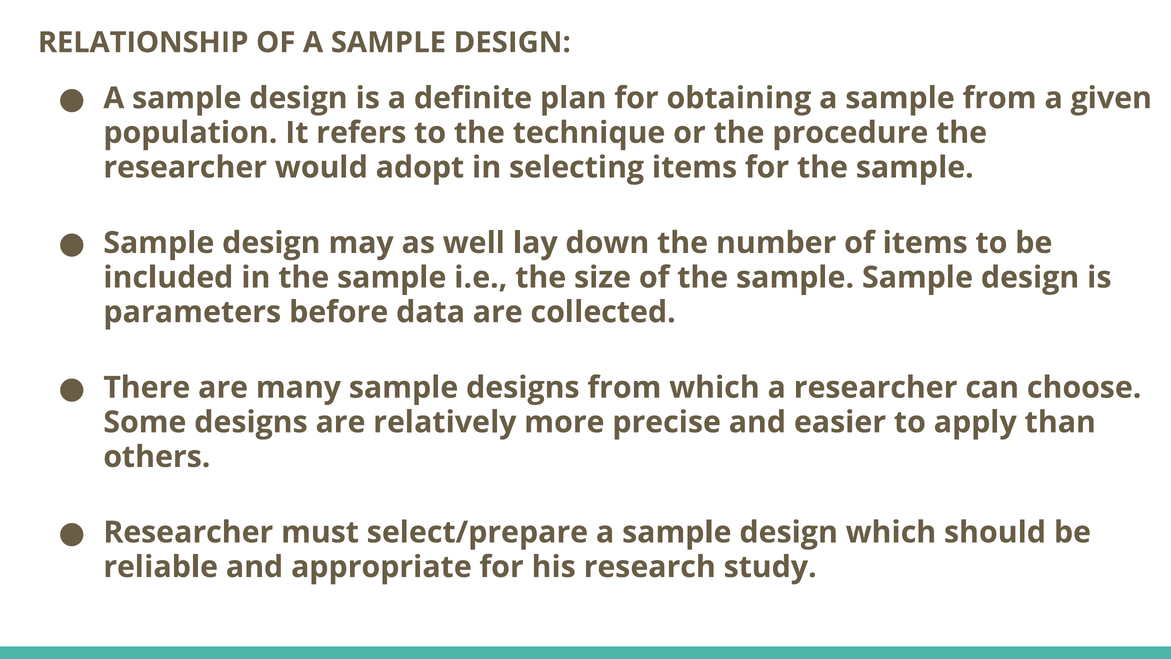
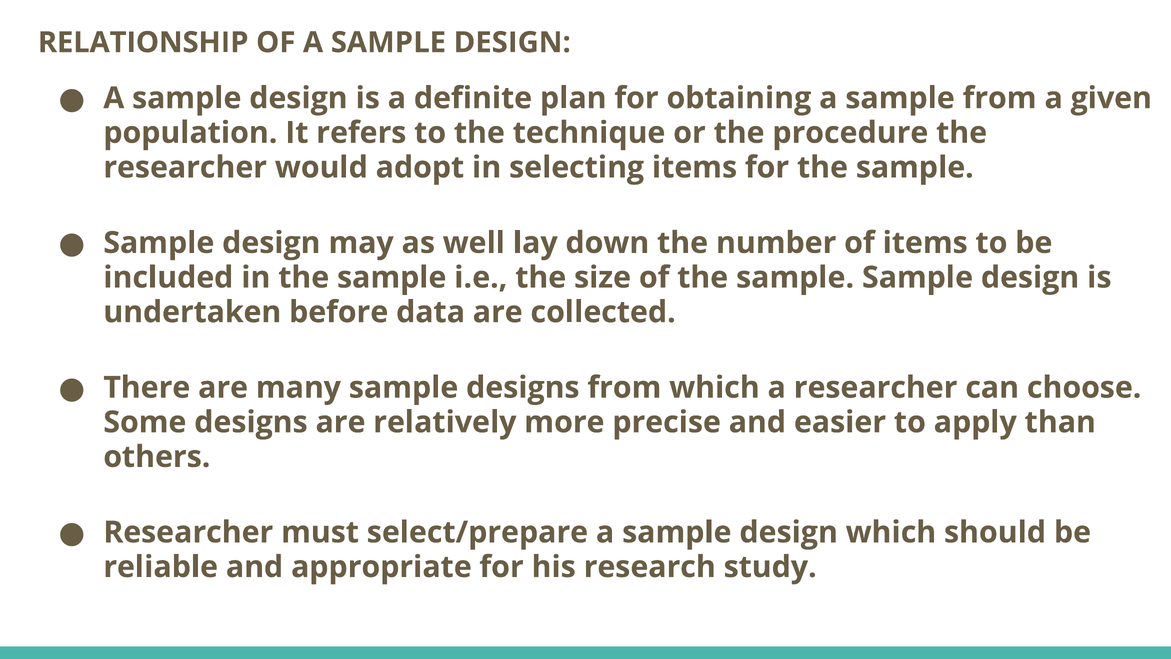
parameters: parameters -> undertaken
